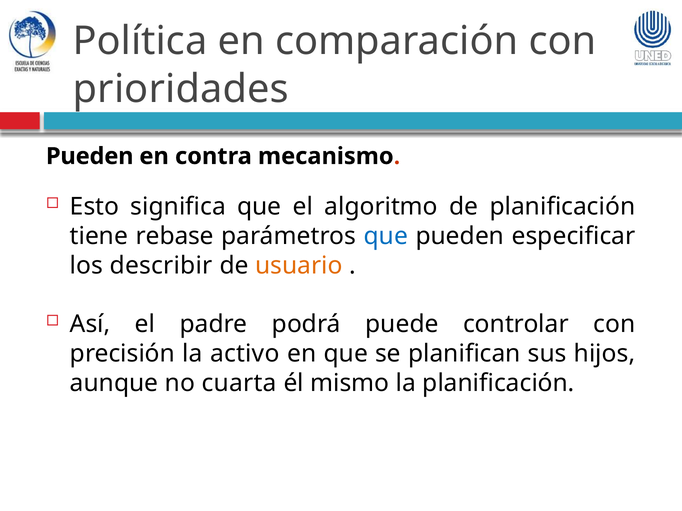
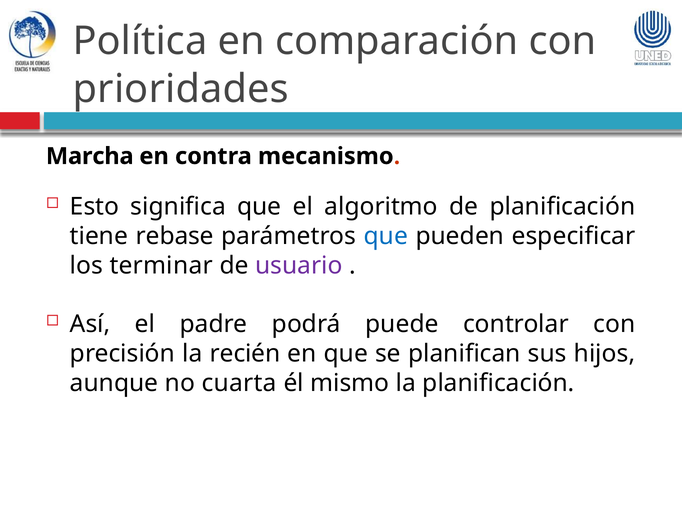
Pueden at (90, 156): Pueden -> Marcha
describir: describir -> terminar
usuario colour: orange -> purple
activo: activo -> recién
